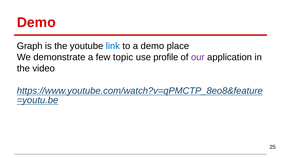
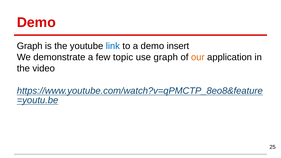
place: place -> insert
use profile: profile -> graph
our colour: purple -> orange
